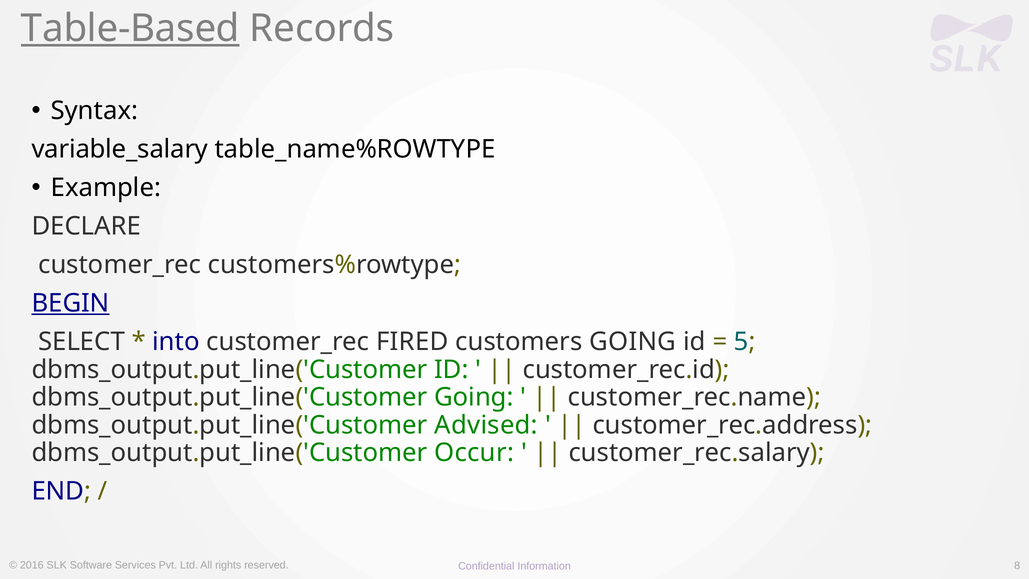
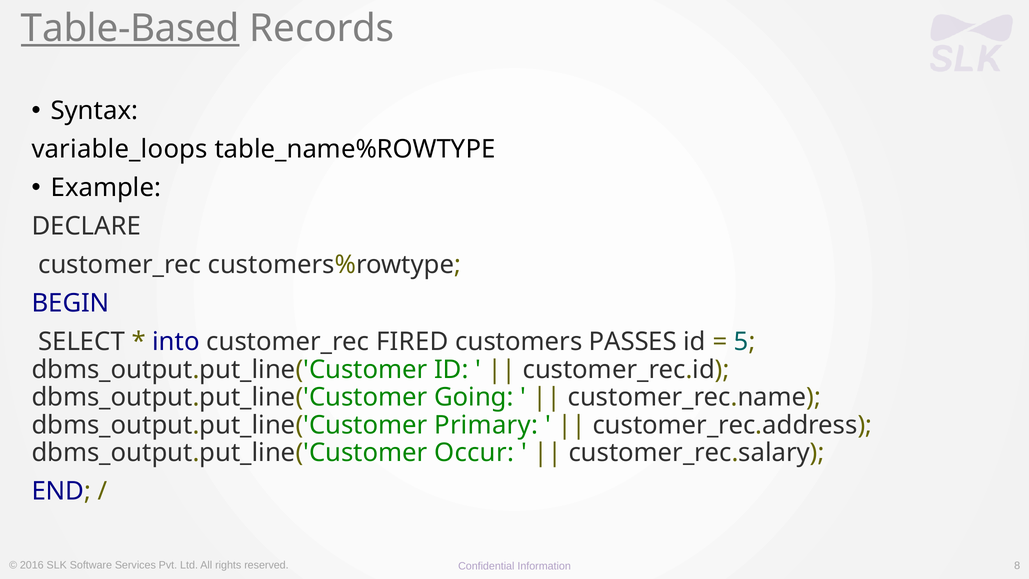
variable_salary: variable_salary -> variable_loops
BEGIN underline: present -> none
customers GOING: GOING -> PASSES
Advised: Advised -> Primary
